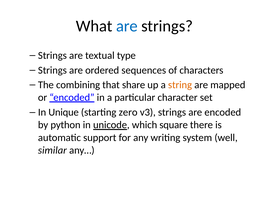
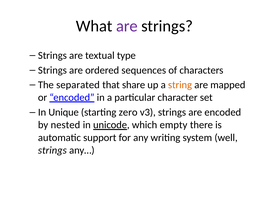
are at (127, 26) colour: blue -> purple
combining: combining -> separated
python: python -> nested
square: square -> empty
similar at (52, 150): similar -> strings
